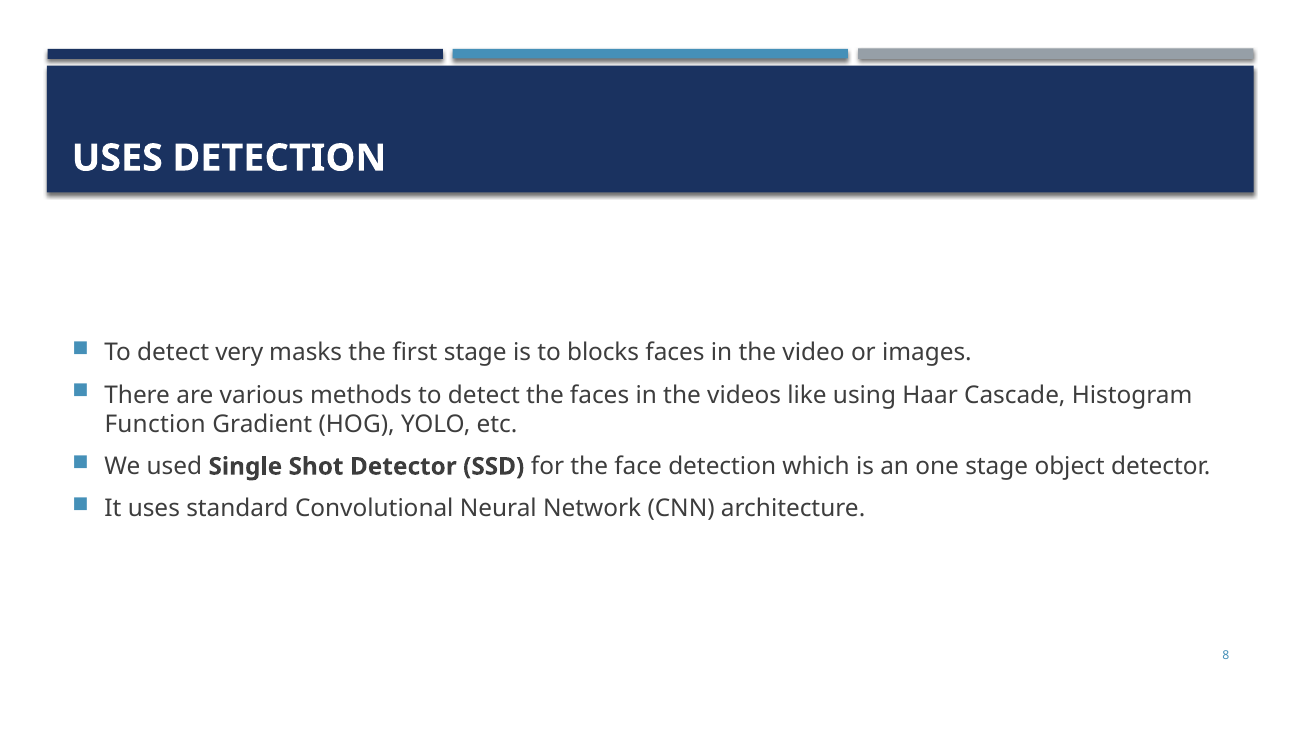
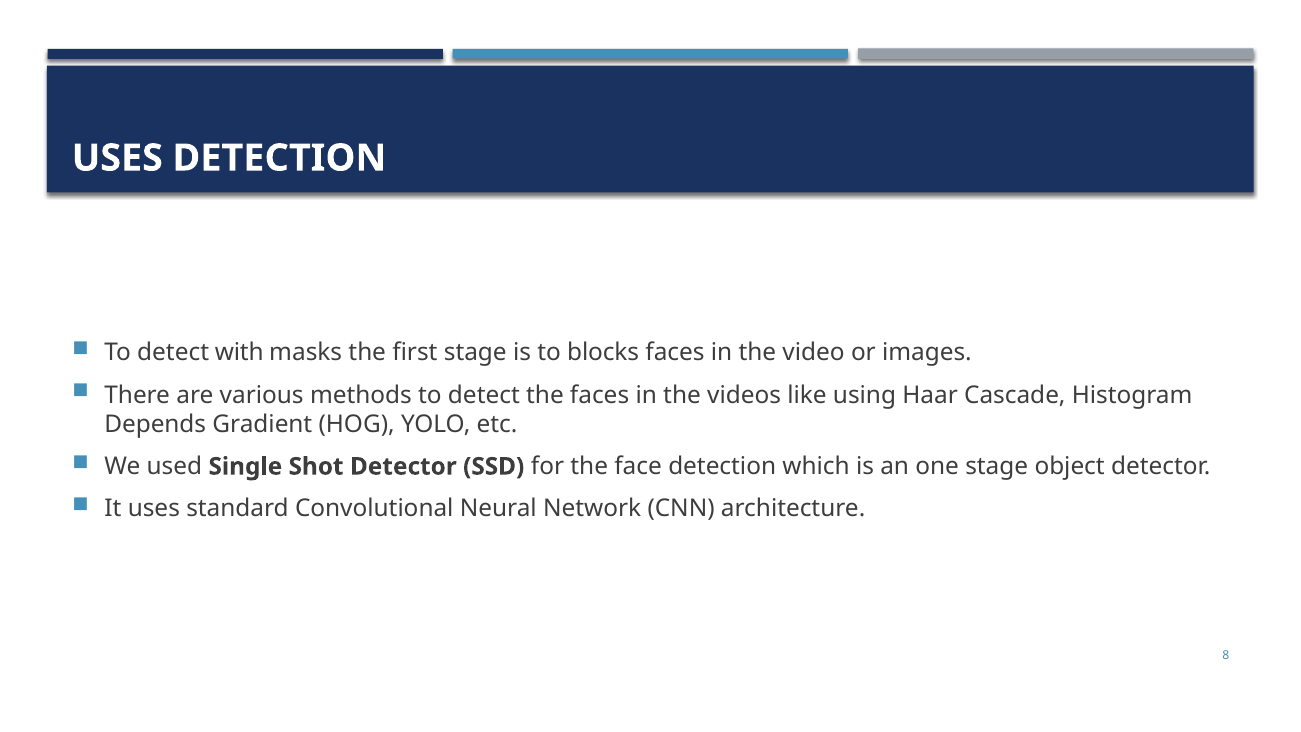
very: very -> with
Function: Function -> Depends
